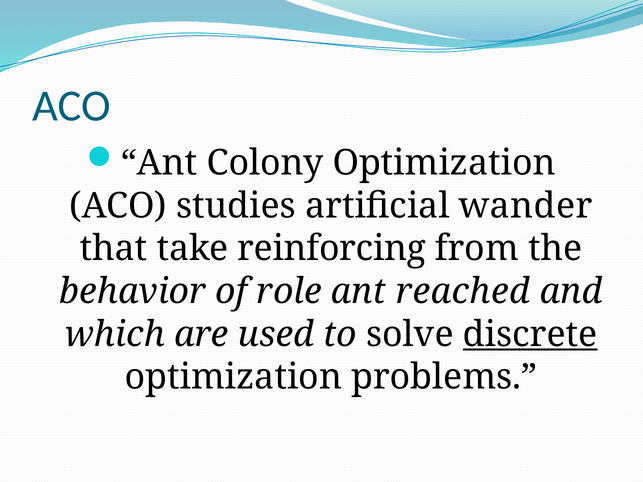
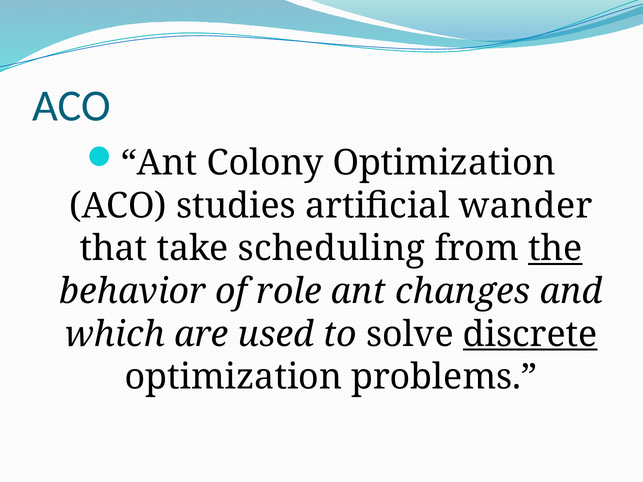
reinforcing: reinforcing -> scheduling
the underline: none -> present
reached: reached -> changes
